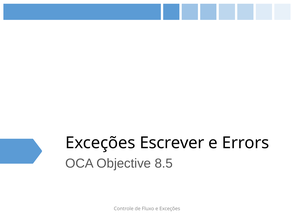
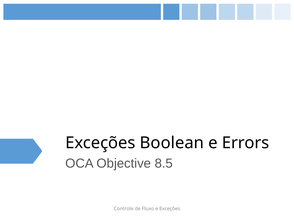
Escrever: Escrever -> Boolean
